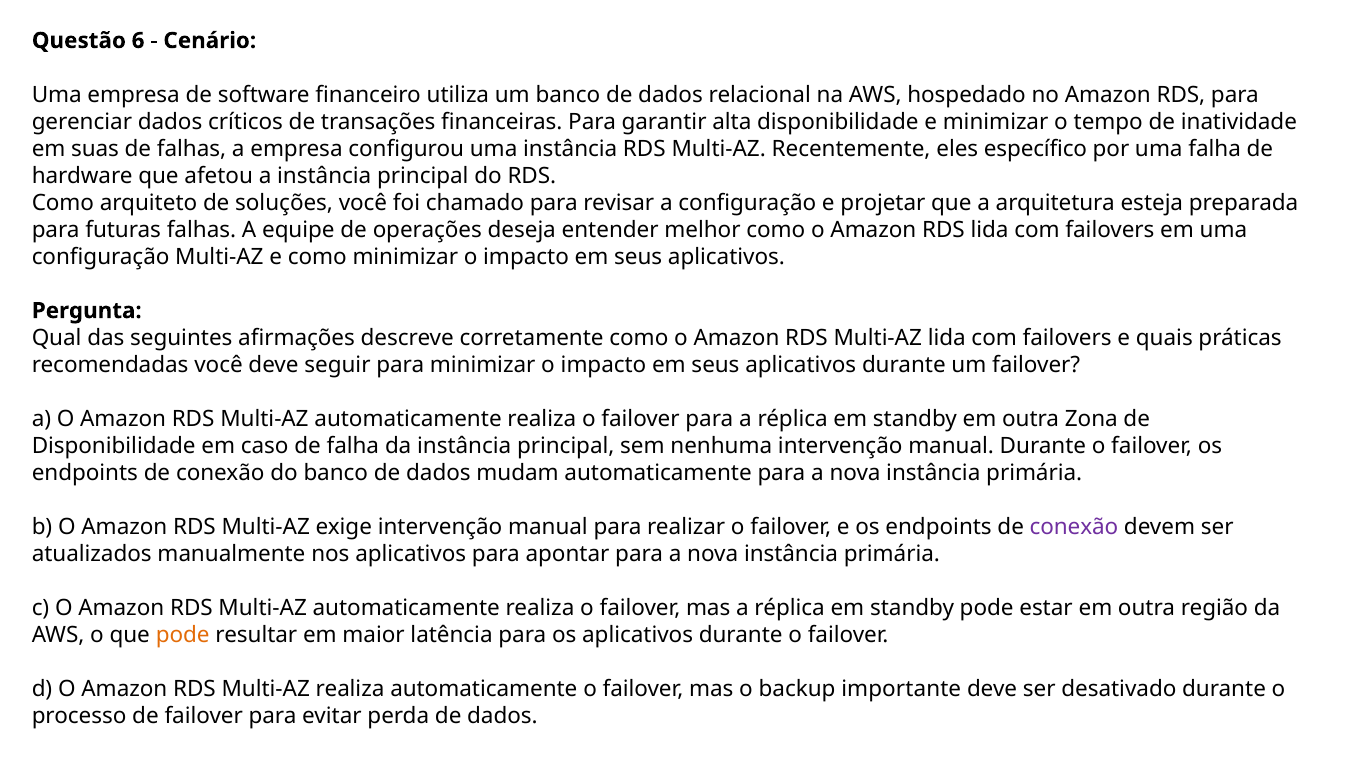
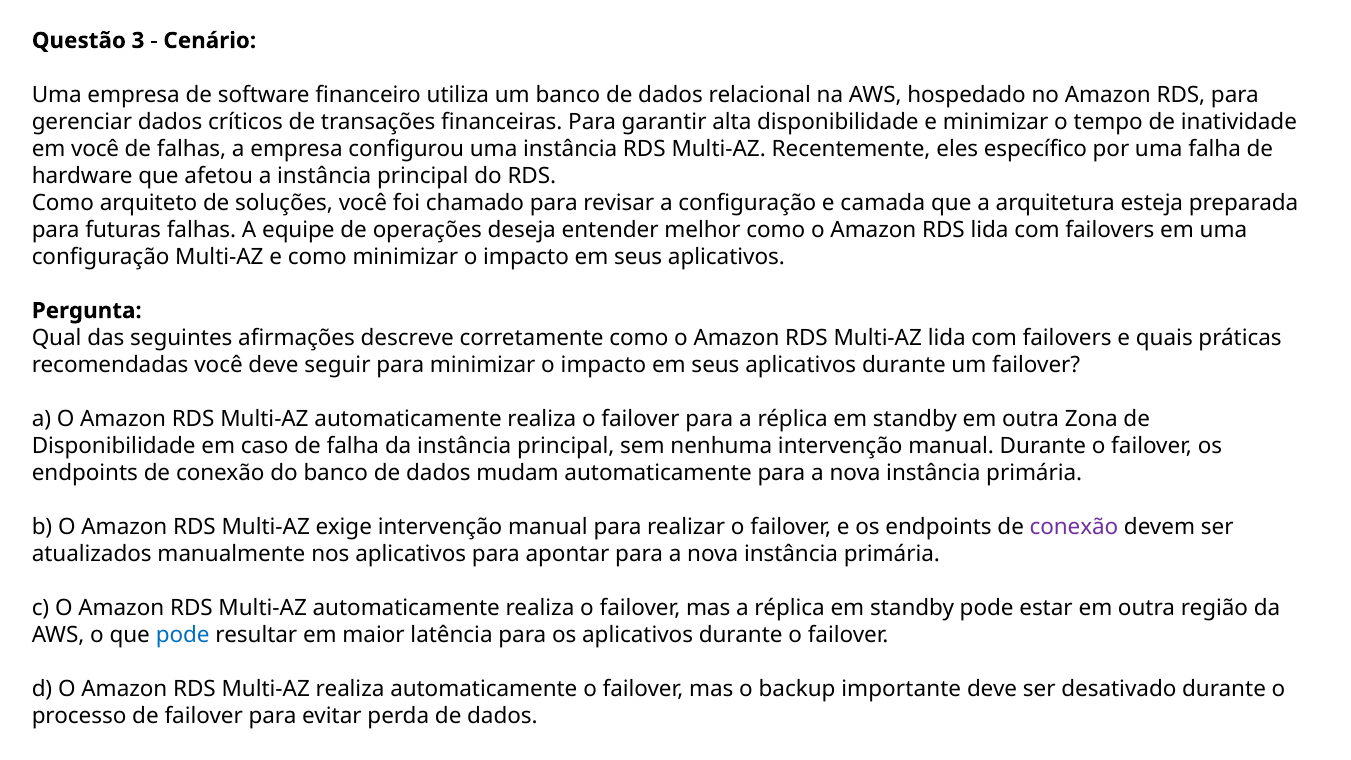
6: 6 -> 3
em suas: suas -> você
projetar: projetar -> camada
pode at (183, 635) colour: orange -> blue
